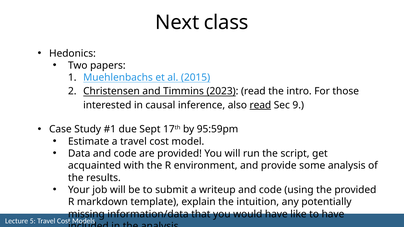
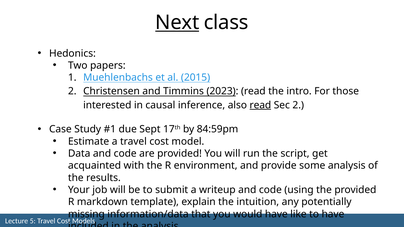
Next underline: none -> present
Sec 9: 9 -> 2
95:59pm: 95:59pm -> 84:59pm
